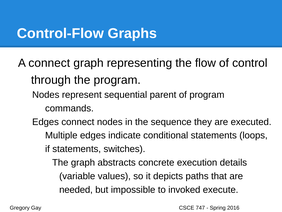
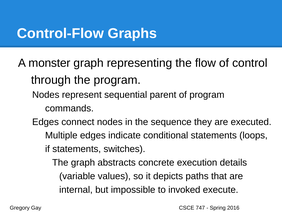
A connect: connect -> monster
needed: needed -> internal
